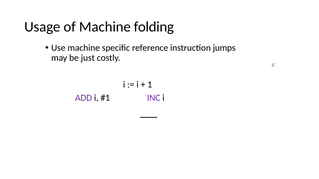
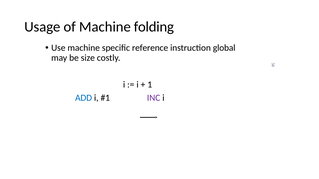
jumps: jumps -> global
just: just -> size
ADD colour: purple -> blue
